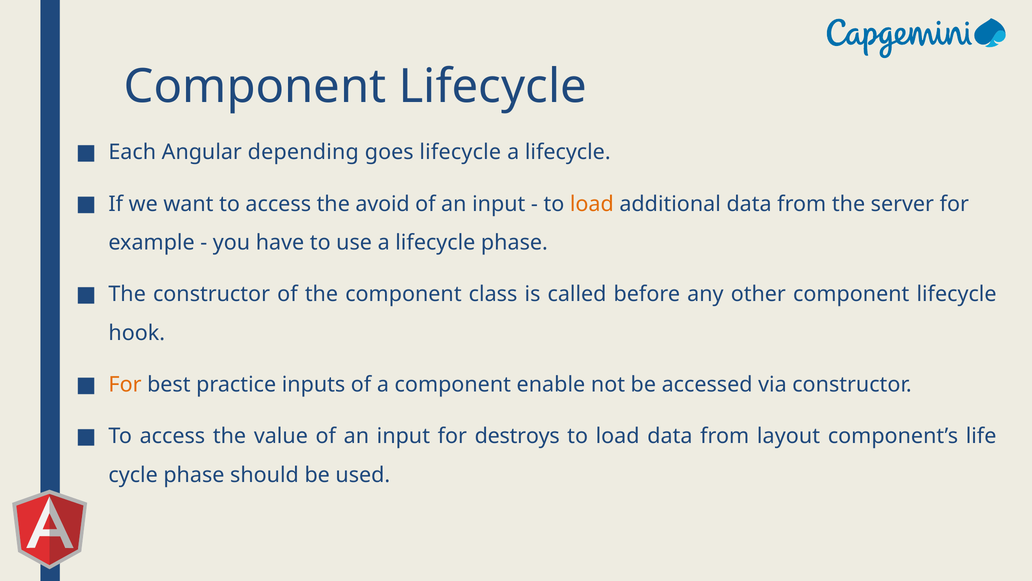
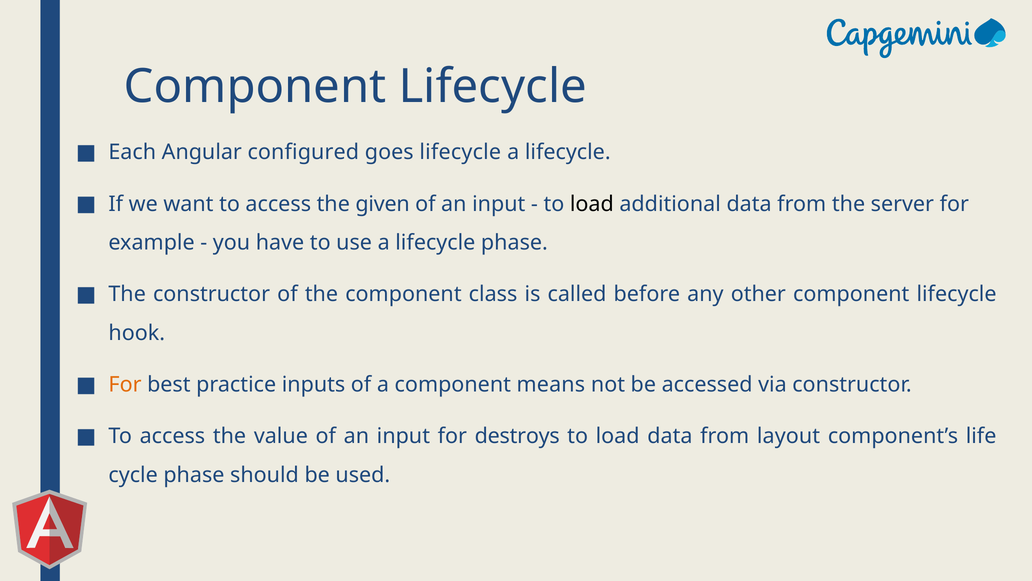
depending: depending -> configured
avoid: avoid -> given
load at (592, 204) colour: orange -> black
enable: enable -> means
